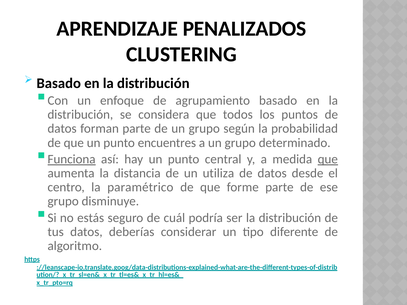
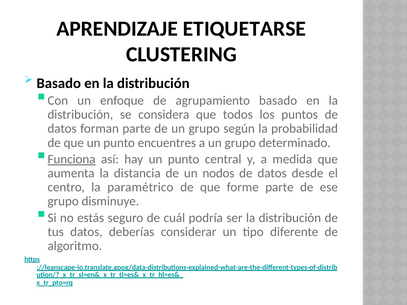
PENALIZADOS: PENALIZADOS -> ETIQUETARSE
que at (328, 159) underline: present -> none
utiliza: utiliza -> nodos
